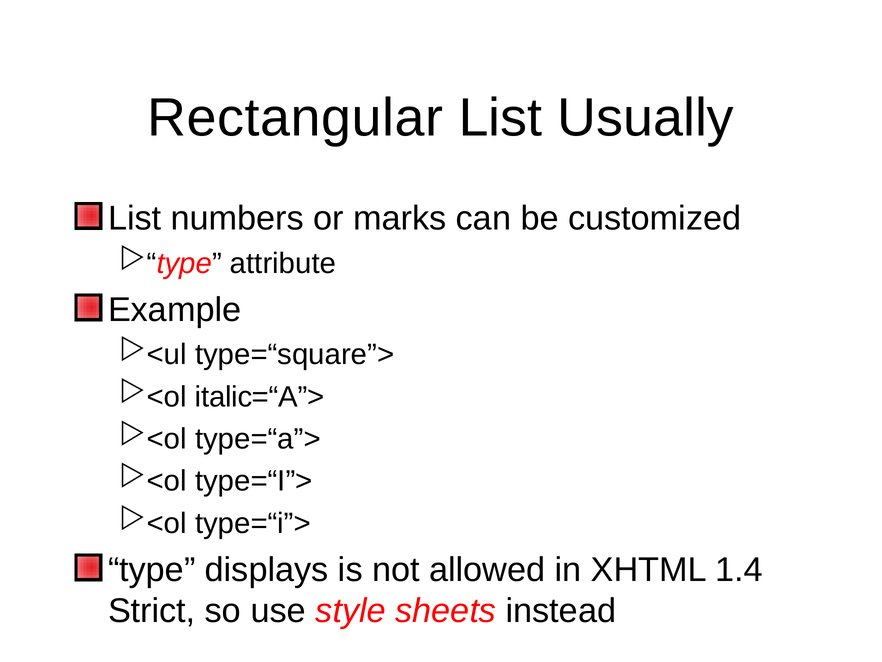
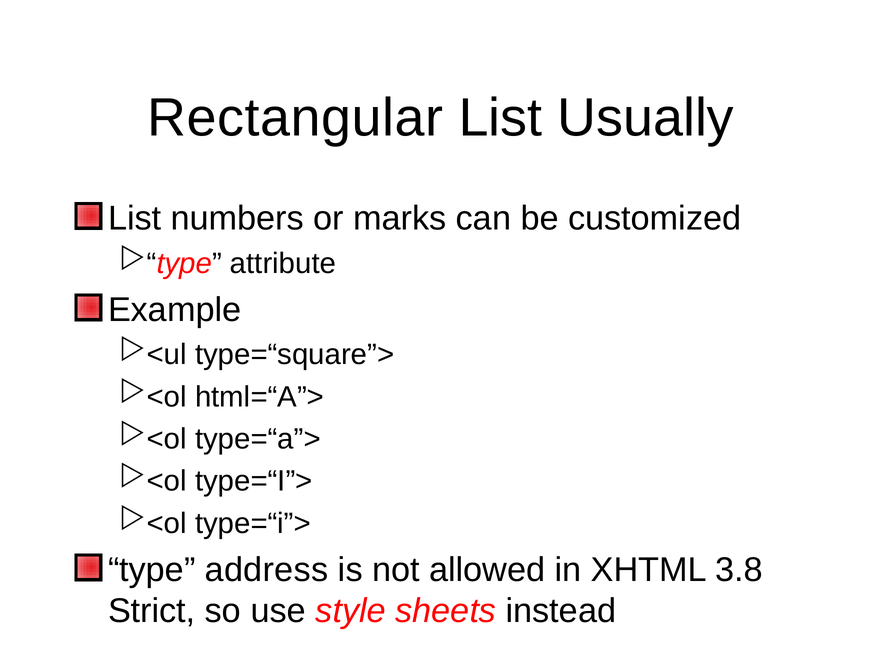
italic=“A”>: italic=“A”> -> html=“A”>
displays: displays -> address
1.4: 1.4 -> 3.8
